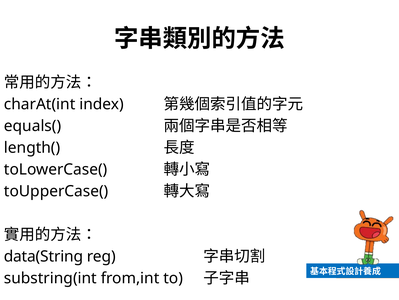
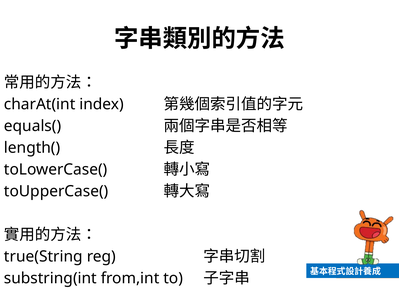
data(String: data(String -> true(String
